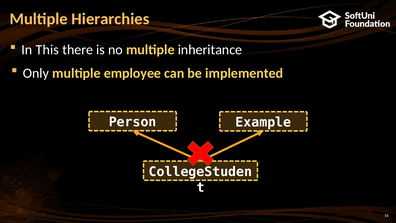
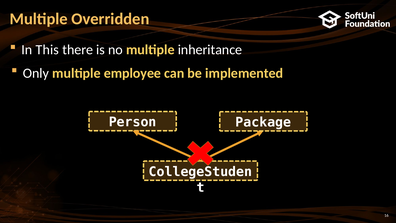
Hierarchies: Hierarchies -> Overridden
Example: Example -> Package
